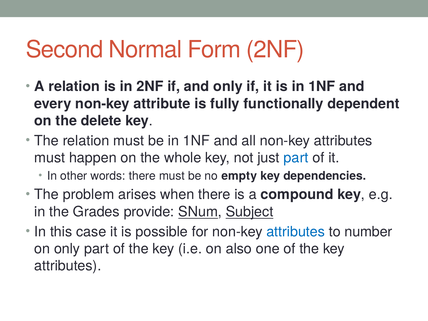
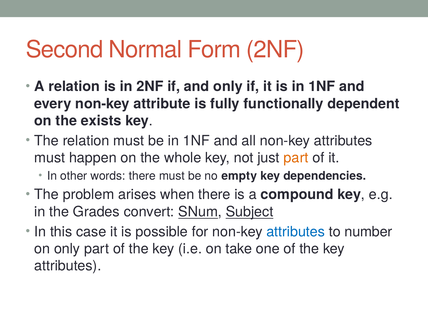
delete: delete -> exists
part at (296, 158) colour: blue -> orange
provide: provide -> convert
also: also -> take
